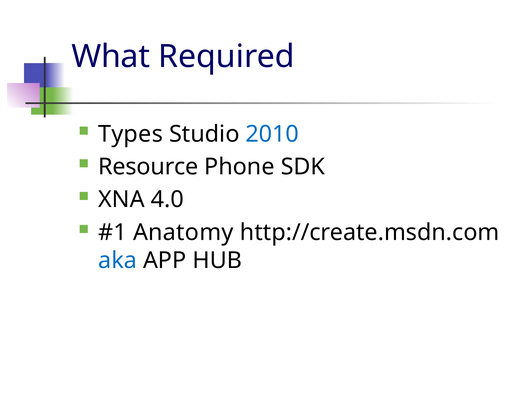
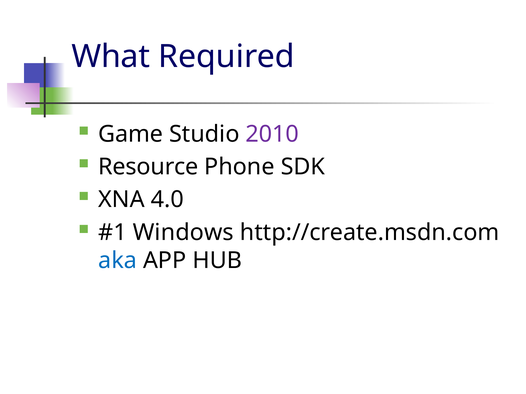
Types: Types -> Game
2010 colour: blue -> purple
Anatomy: Anatomy -> Windows
